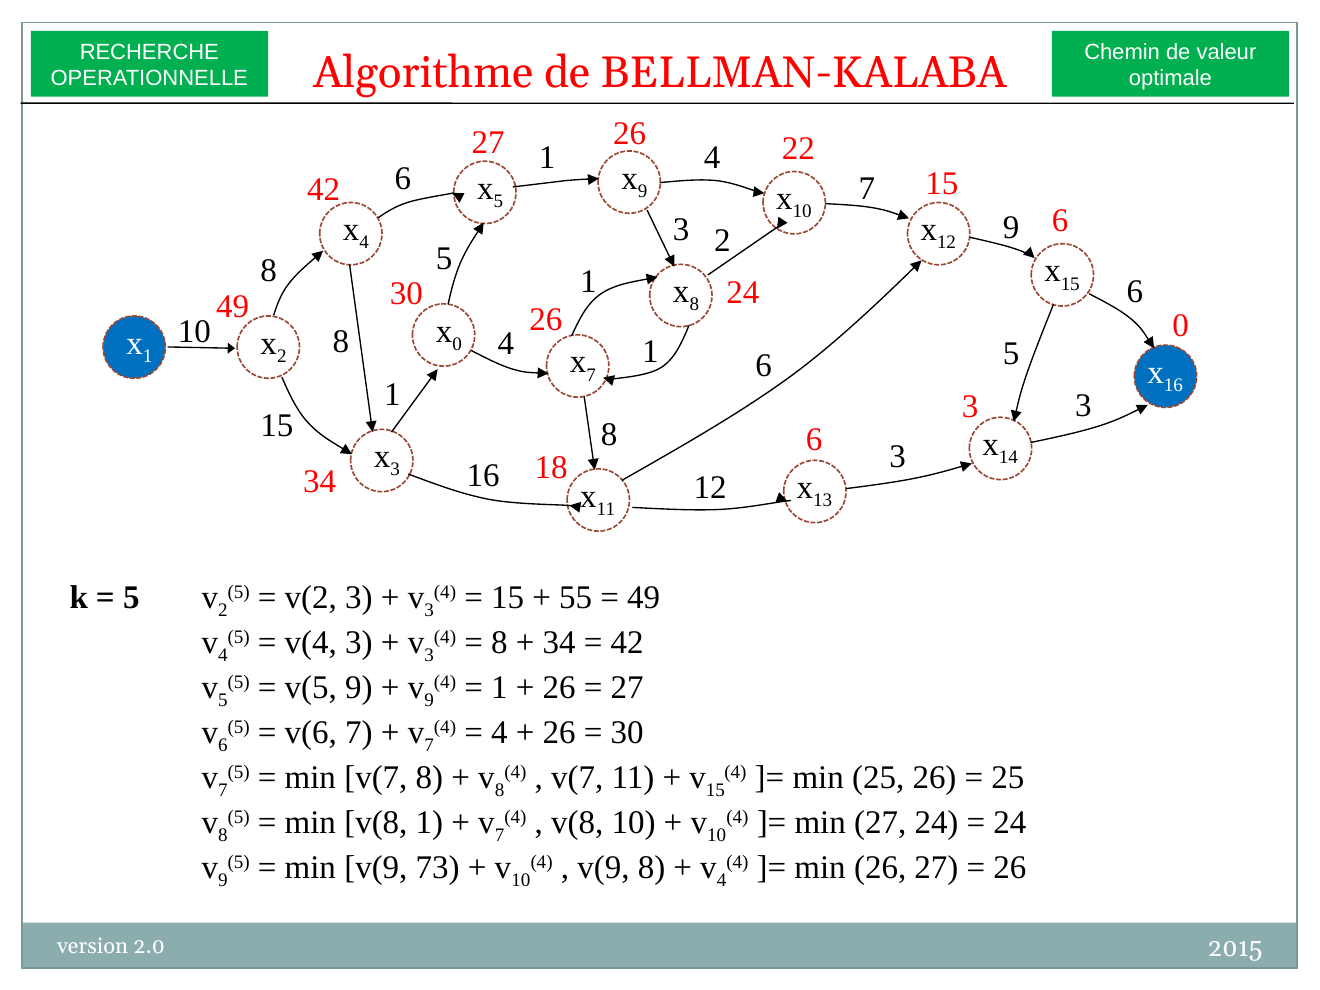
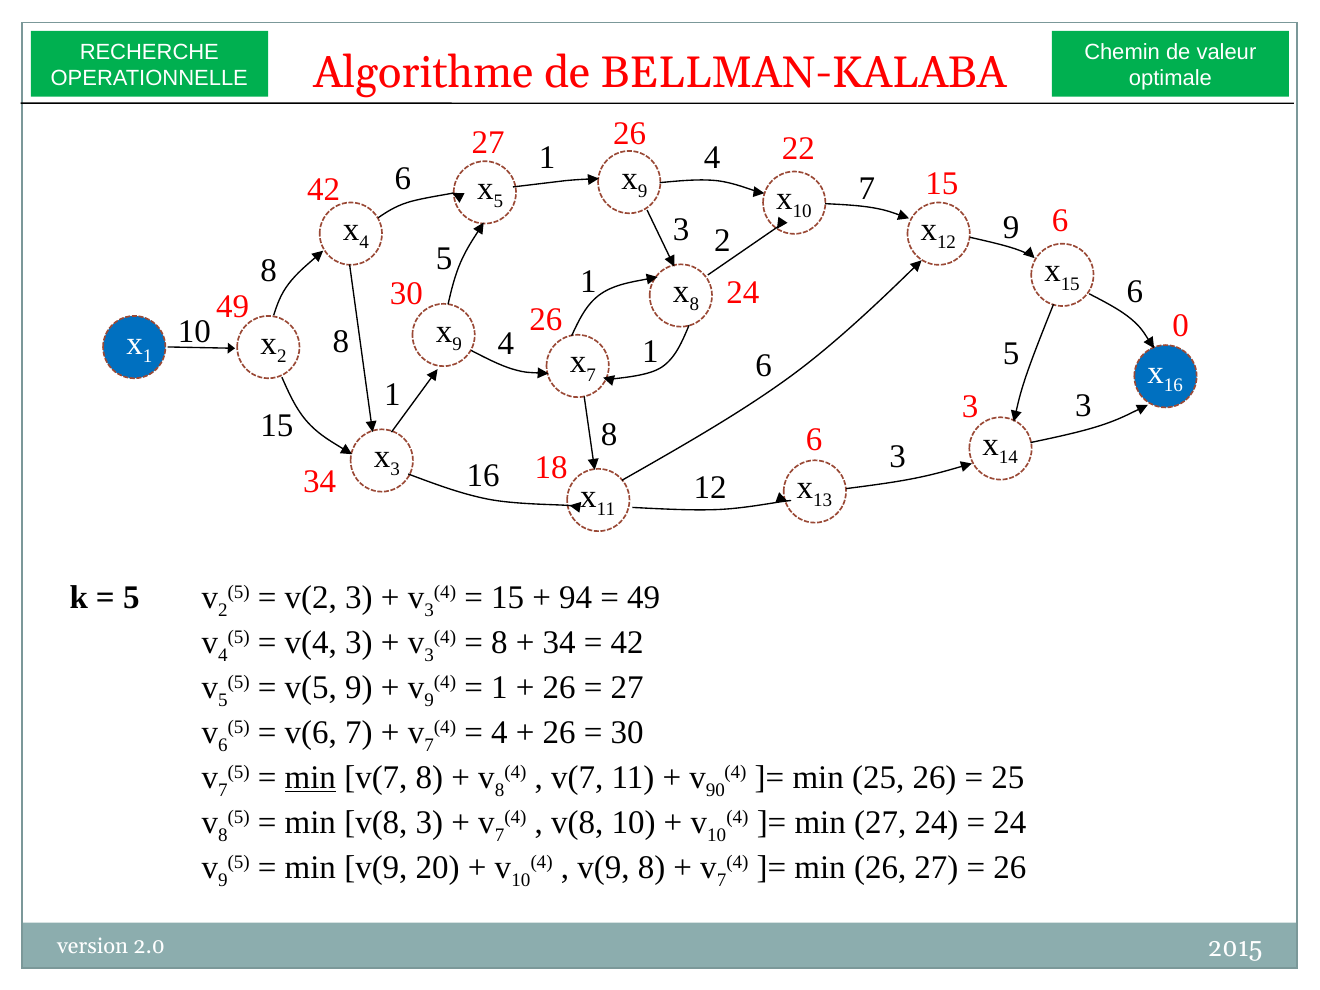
0 at (457, 344): 0 -> 9
55: 55 -> 94
min at (310, 777) underline: none -> present
15 at (715, 790): 15 -> 90
v(8 1: 1 -> 3
73: 73 -> 20
4 at (722, 880): 4 -> 7
